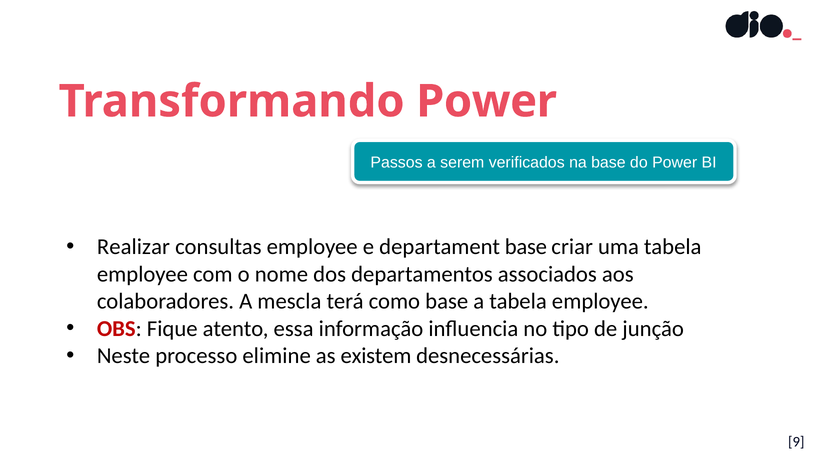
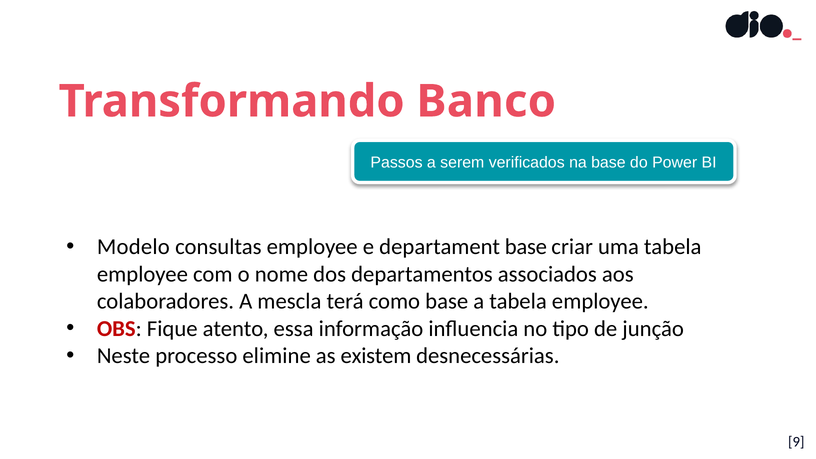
Transformando Power: Power -> Banco
Realizar: Realizar -> Modelo
